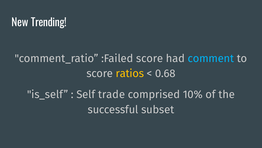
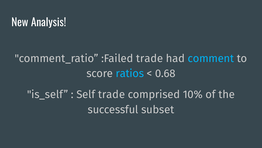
Trending: Trending -> Analysis
:Failed score: score -> trade
ratios colour: yellow -> light blue
